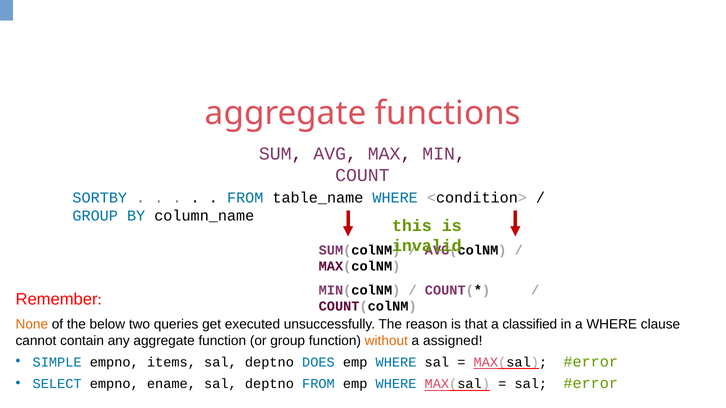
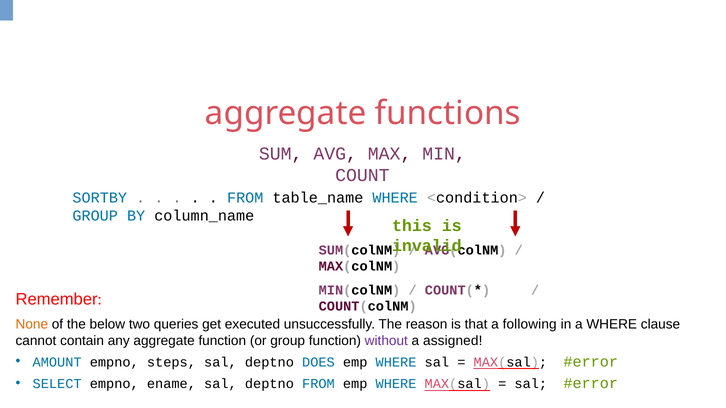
classified: classified -> following
without colour: orange -> purple
SIMPLE: SIMPLE -> AMOUNT
items: items -> steps
